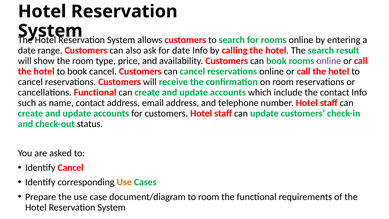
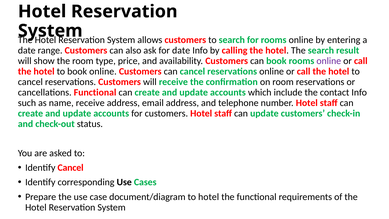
book cancel: cancel -> online
name contact: contact -> receive
Use at (124, 182) colour: orange -> black
to room: room -> hotel
